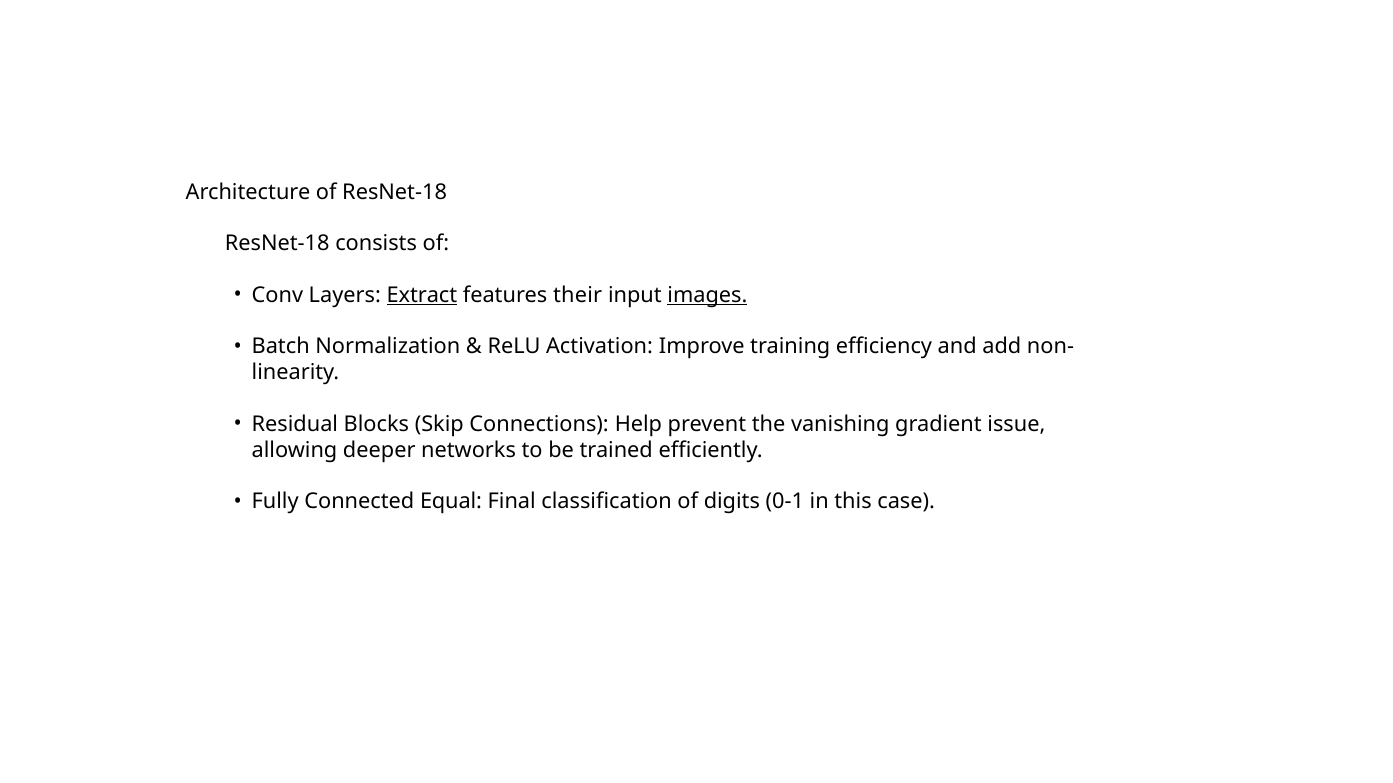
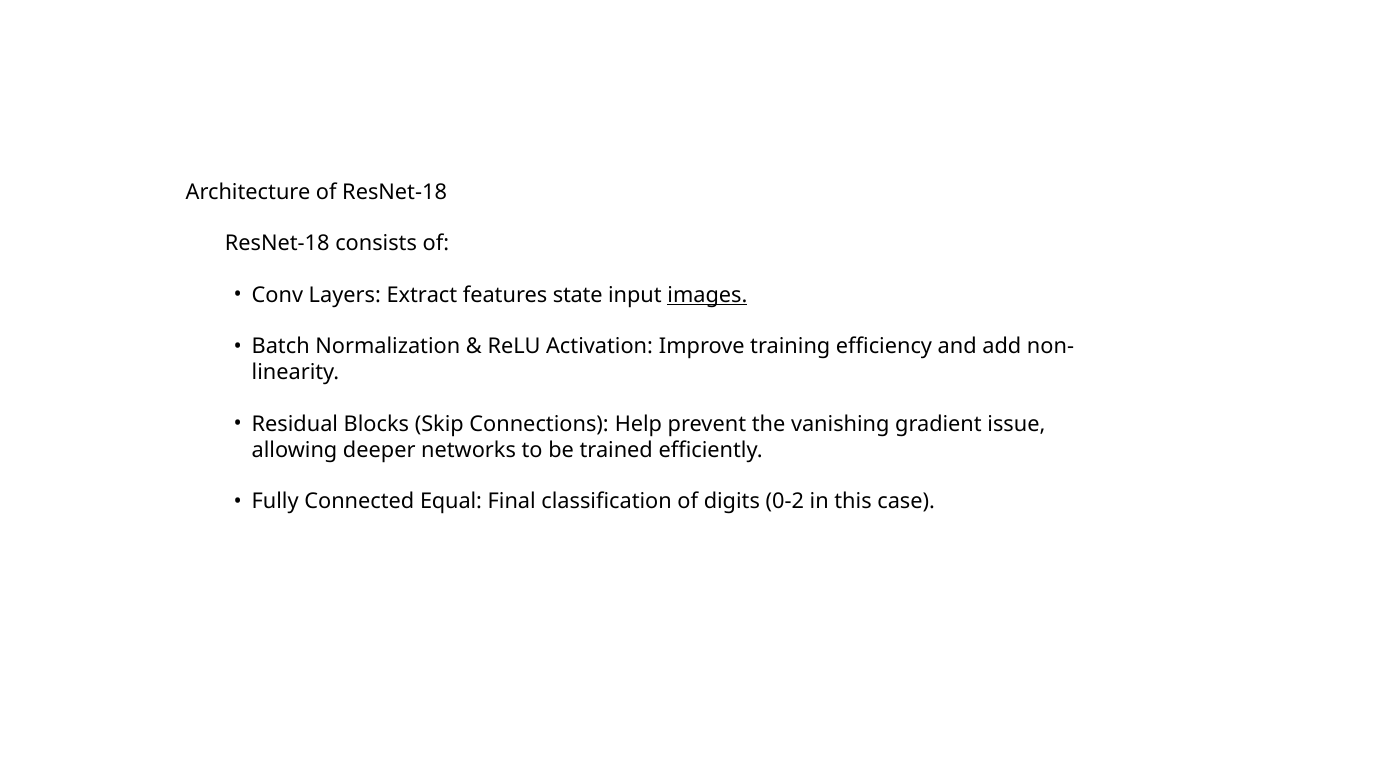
Extract underline: present -> none
their: their -> state
0-1: 0-1 -> 0-2
